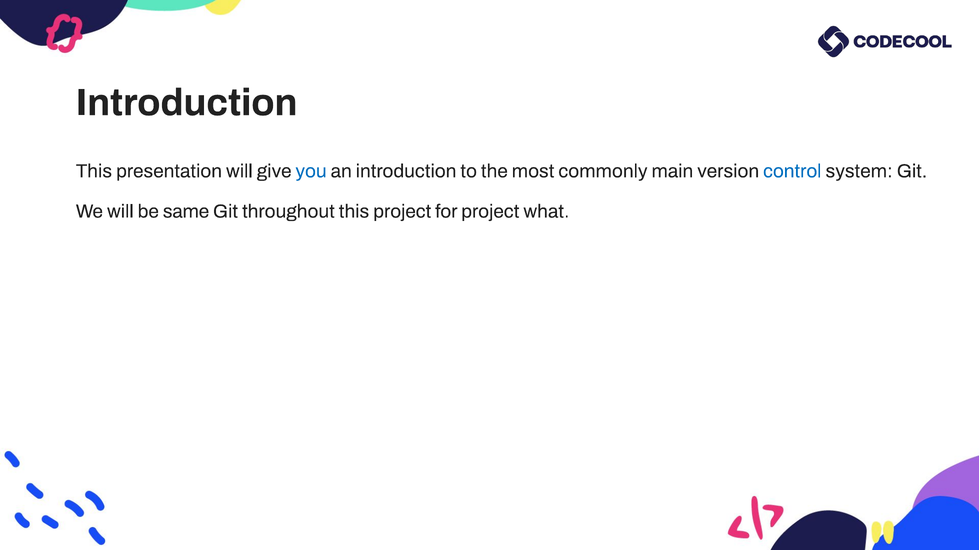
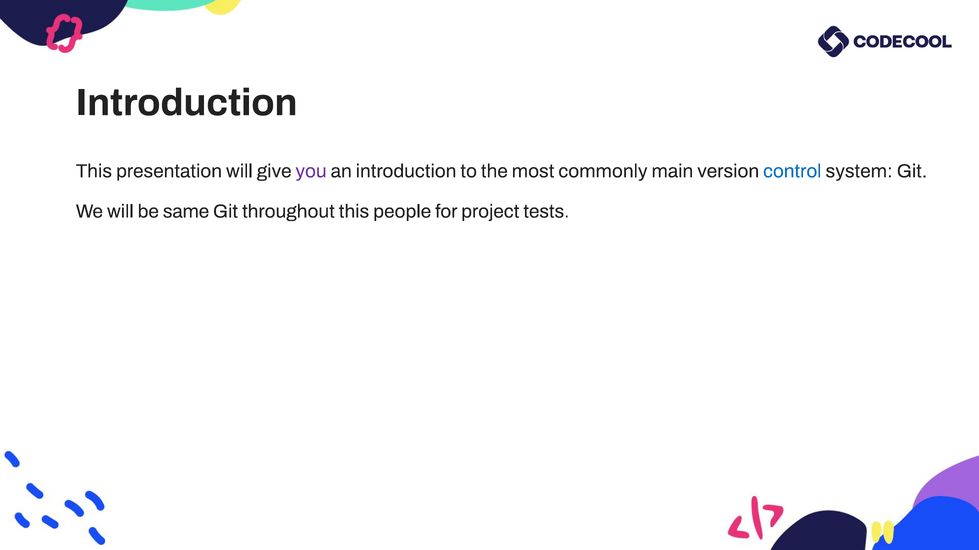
you colour: blue -> purple
this project: project -> people
what: what -> tests
